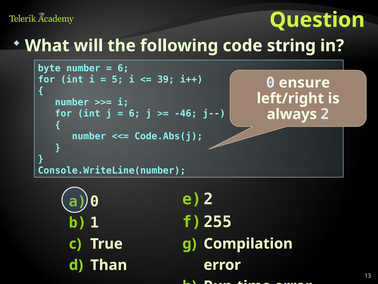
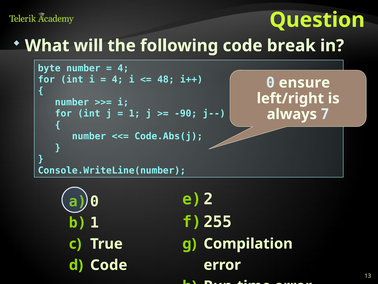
string: string -> break
6 at (123, 68): 6 -> 4
5 at (117, 79): 5 -> 4
39: 39 -> 48
6 at (134, 113): 6 -> 1
-46: -46 -> -90
2: 2 -> 7
Than at (109, 265): Than -> Code
